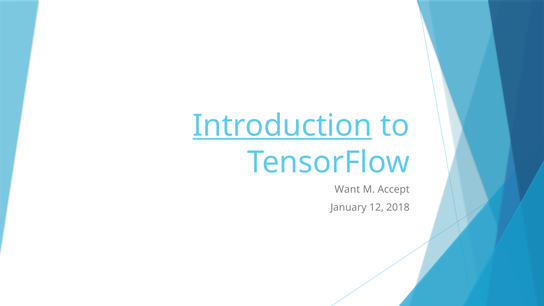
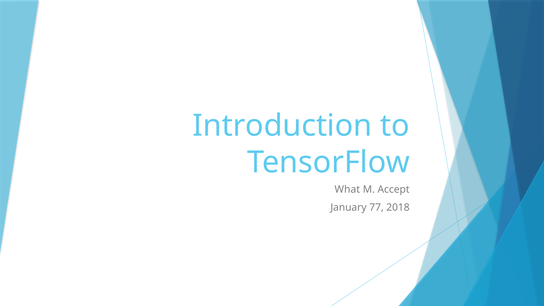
Introduction underline: present -> none
Want: Want -> What
12: 12 -> 77
